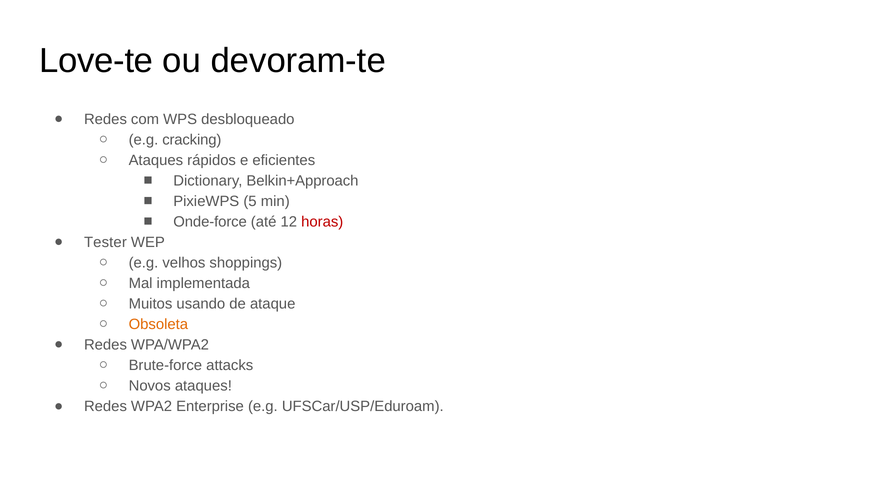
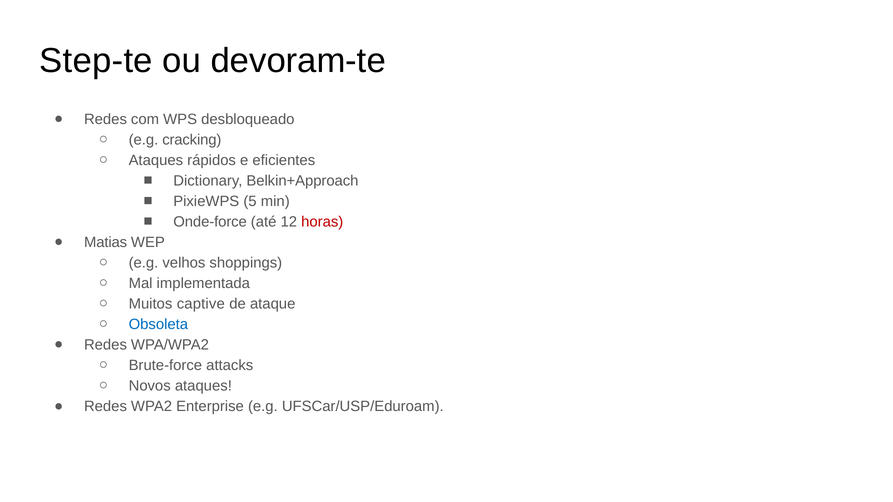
Love-te: Love-te -> Step-te
Tester: Tester -> Matias
usando: usando -> captive
Obsoleta colour: orange -> blue
